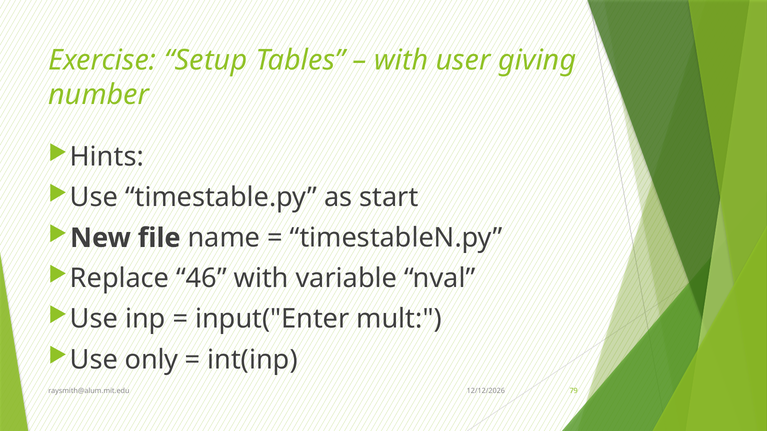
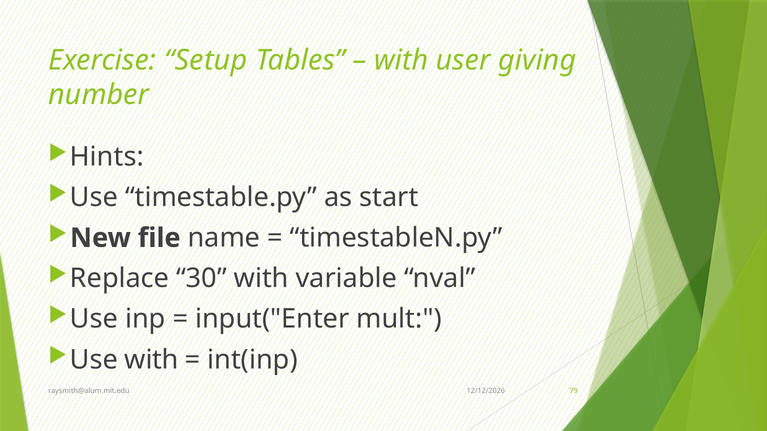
46: 46 -> 30
Use only: only -> with
